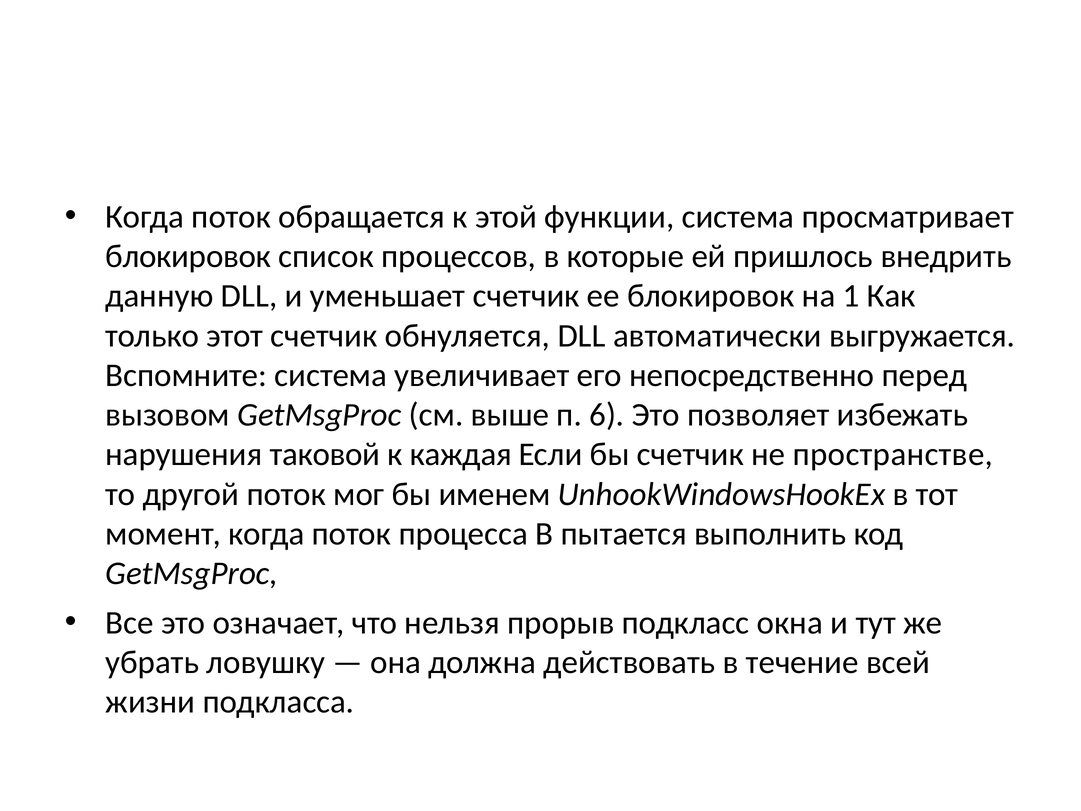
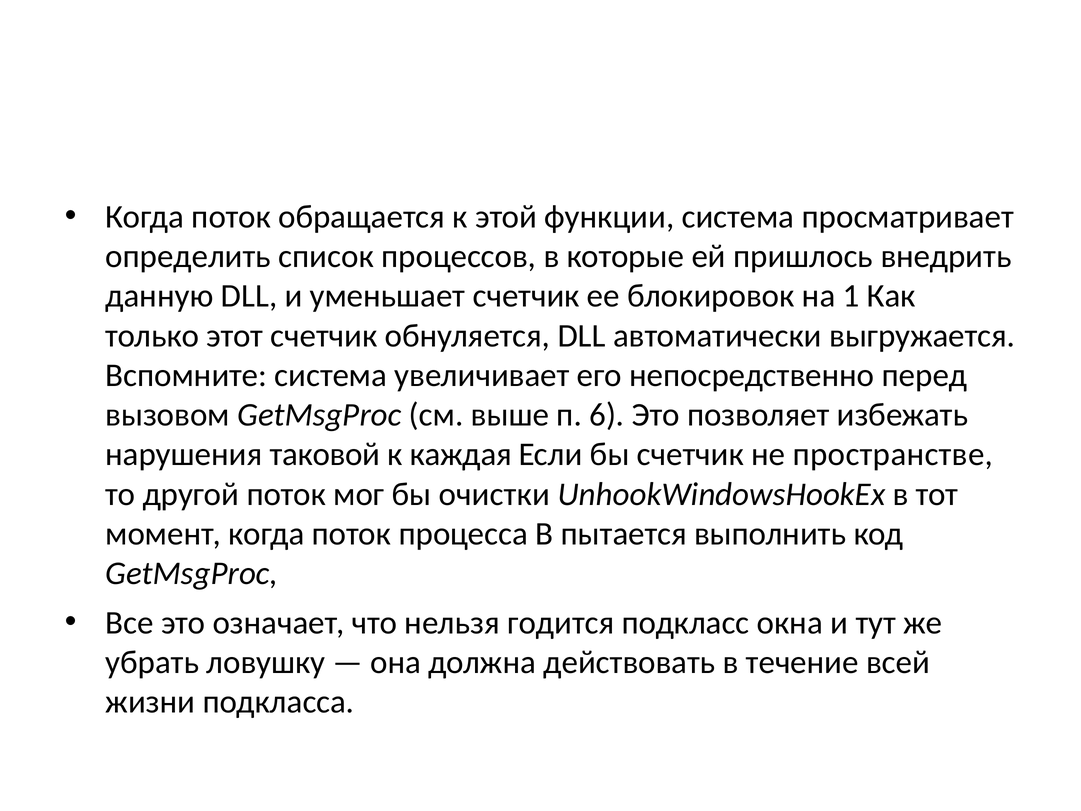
блокировок at (188, 256): блокировок -> определить
именем: именем -> очистки
прорыв: прорыв -> годится
